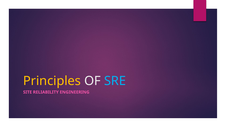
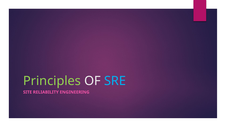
Principles colour: yellow -> light green
